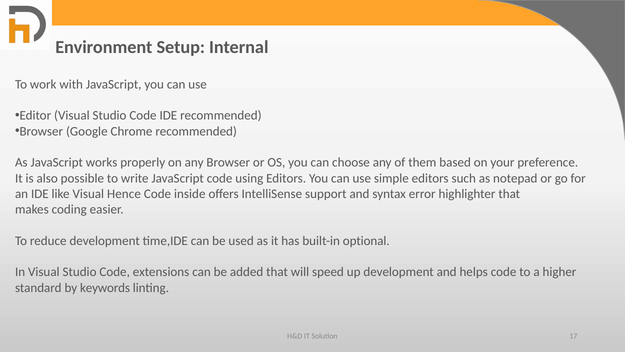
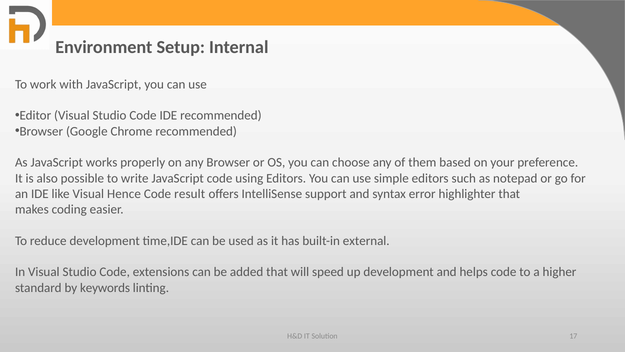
inside: inside -> result
optional: optional -> external
